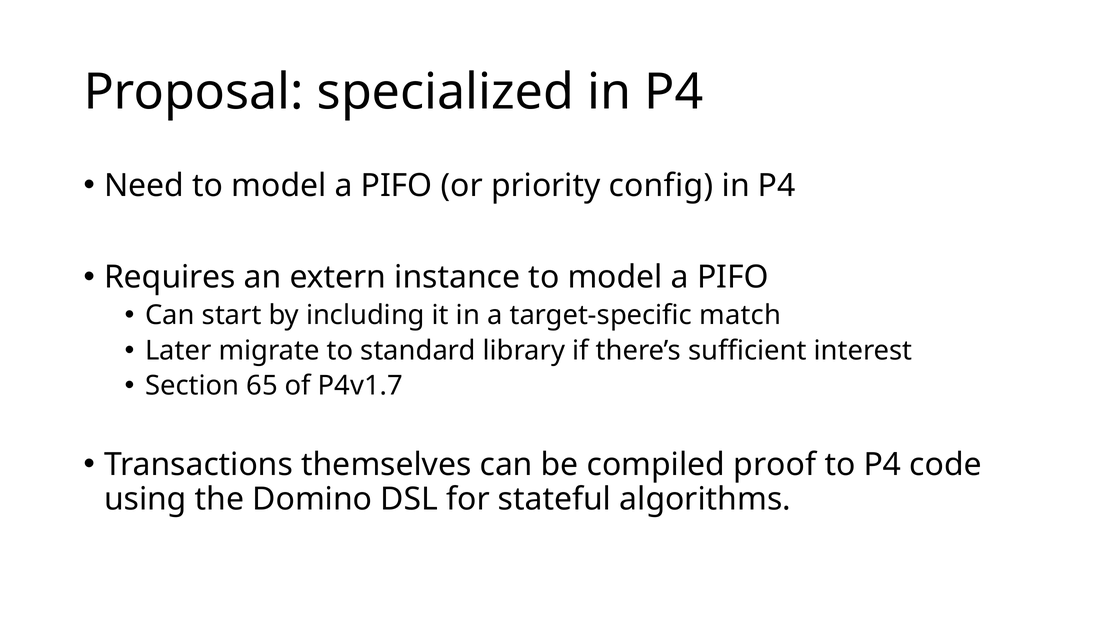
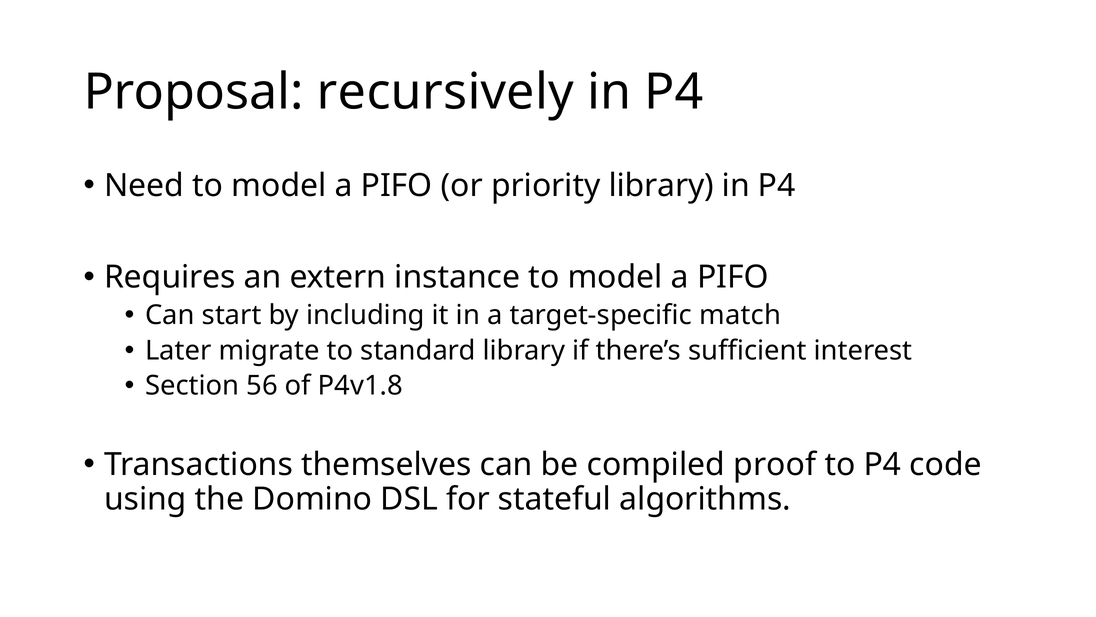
specialized: specialized -> recursively
priority config: config -> library
65: 65 -> 56
P4v1.7: P4v1.7 -> P4v1.8
